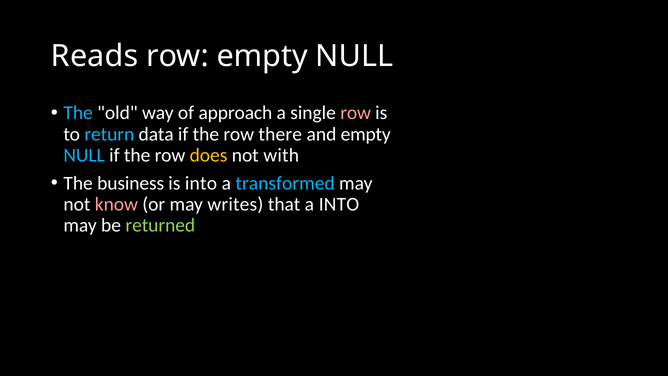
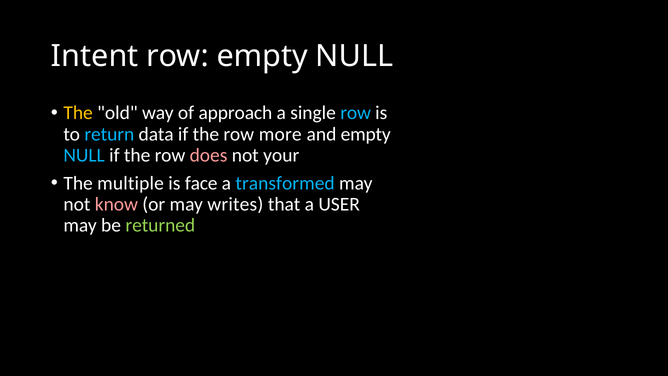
Reads: Reads -> Intent
The at (78, 113) colour: light blue -> yellow
row at (356, 113) colour: pink -> light blue
there: there -> more
does colour: yellow -> pink
with: with -> your
business: business -> multiple
is into: into -> face
a INTO: INTO -> USER
